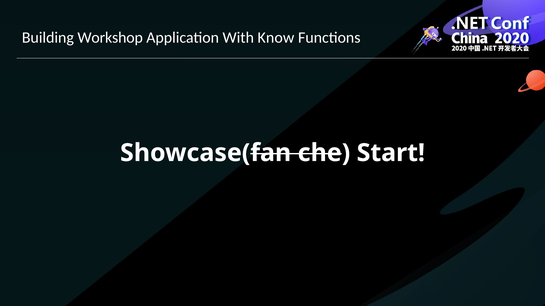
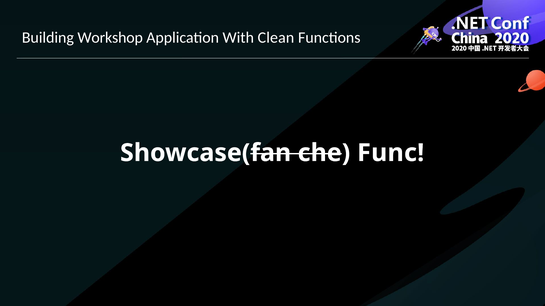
Know: Know -> Clean
Start: Start -> Func
